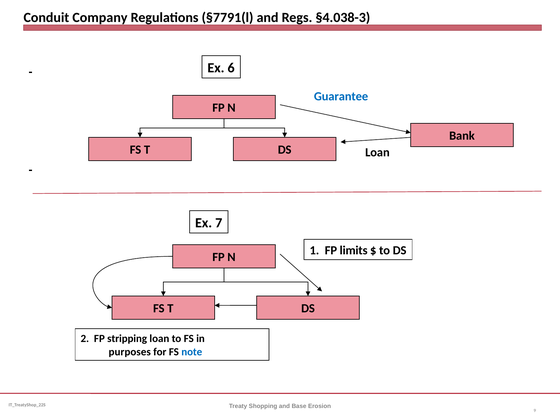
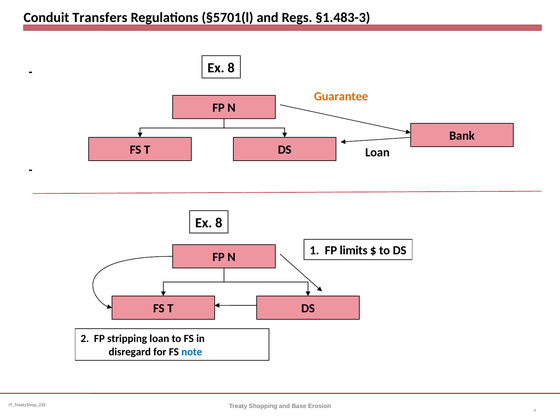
Company: Company -> Transfers
§7791(l: §7791(l -> §5701(l
§4.038-3: §4.038-3 -> §1.483-3
6 at (231, 68): 6 -> 8
Guarantee colour: blue -> orange
7 at (219, 223): 7 -> 8
purposes: purposes -> disregard
